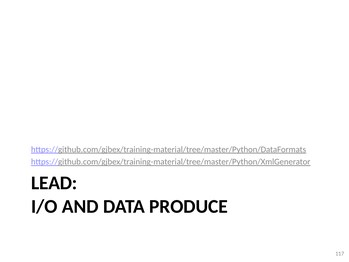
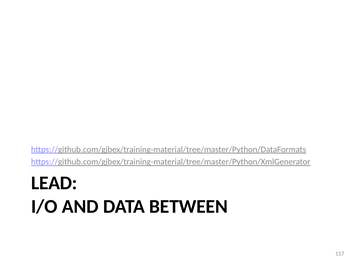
PRODUCE: PRODUCE -> BETWEEN
